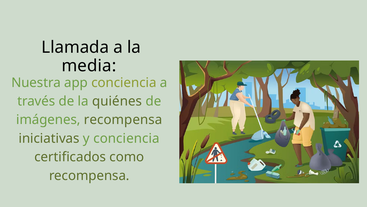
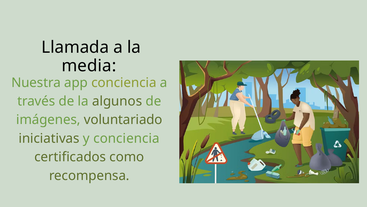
quiénes: quiénes -> algunos
imágenes recompensa: recompensa -> voluntariado
